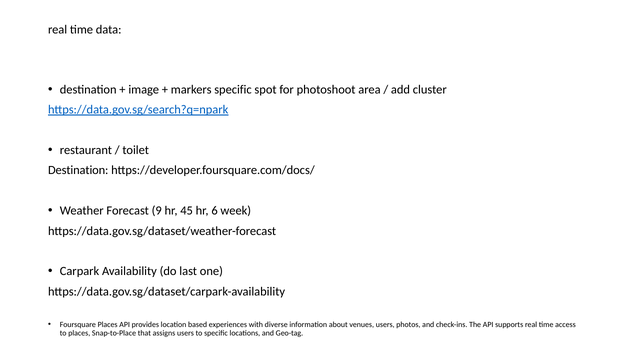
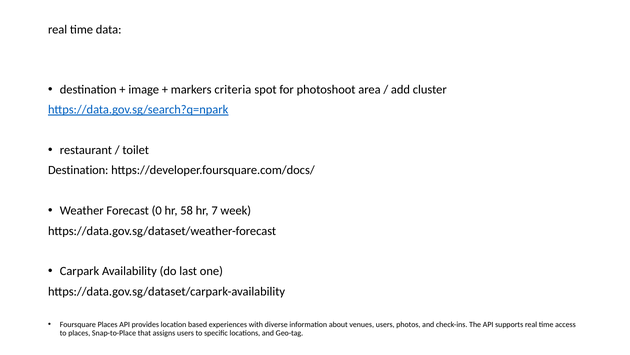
markers specific: specific -> criteria
9: 9 -> 0
45: 45 -> 58
6: 6 -> 7
